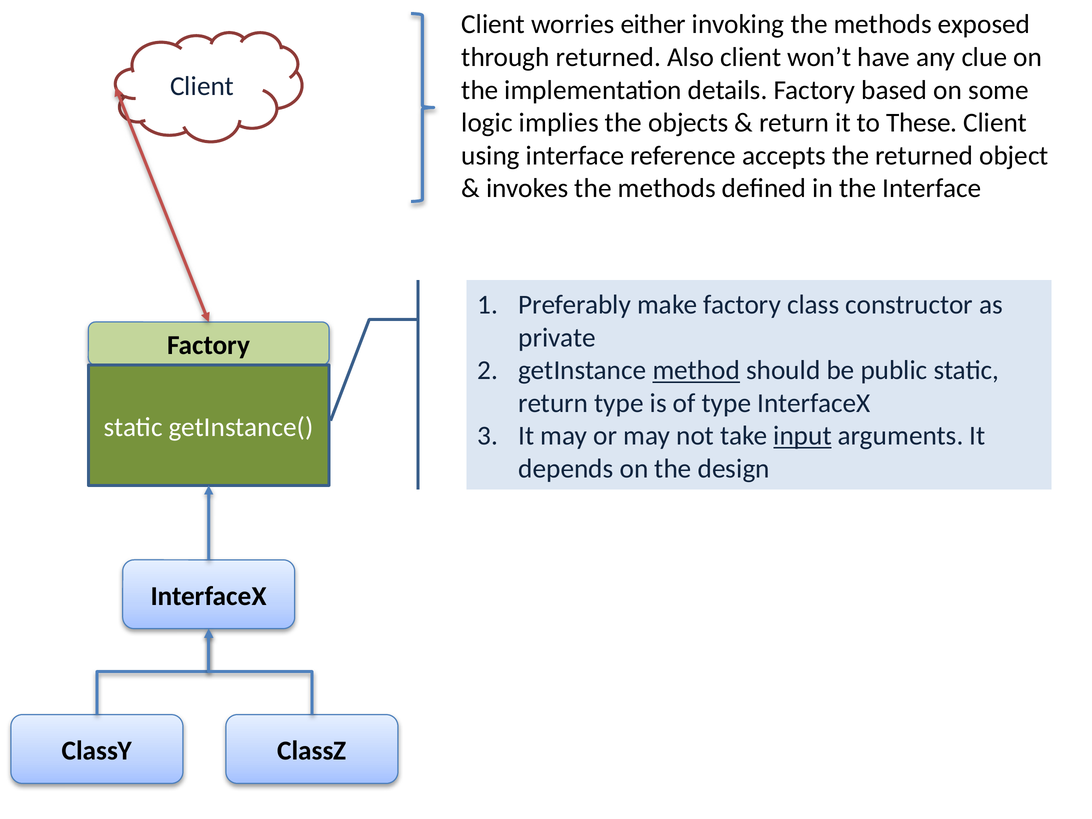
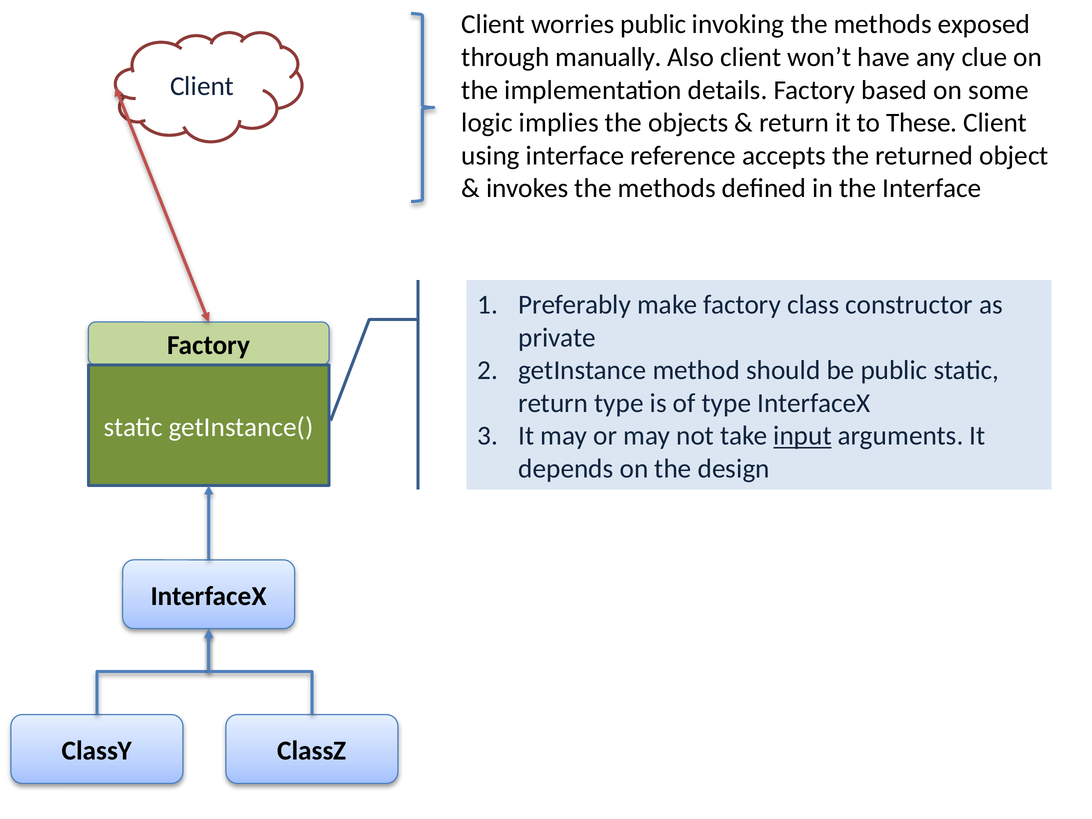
worries either: either -> public
through returned: returned -> manually
method underline: present -> none
